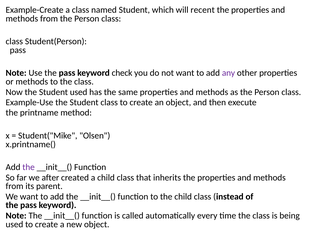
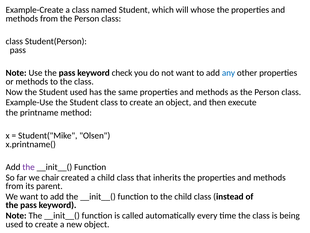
recent: recent -> whose
any colour: purple -> blue
after: after -> chair
